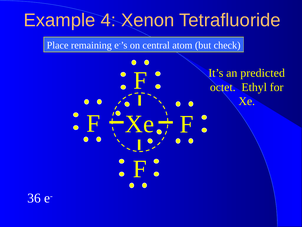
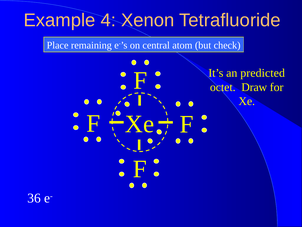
Ethyl: Ethyl -> Draw
